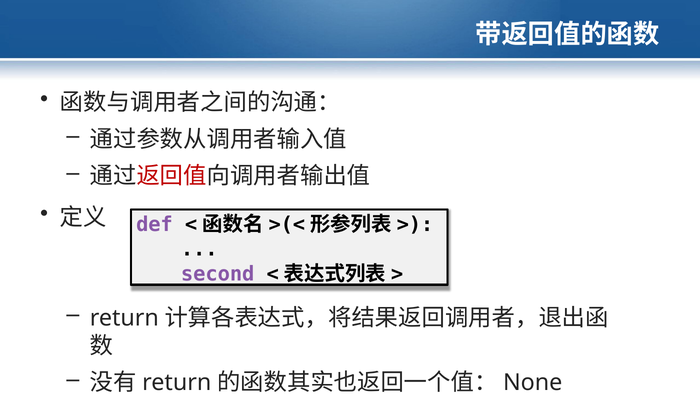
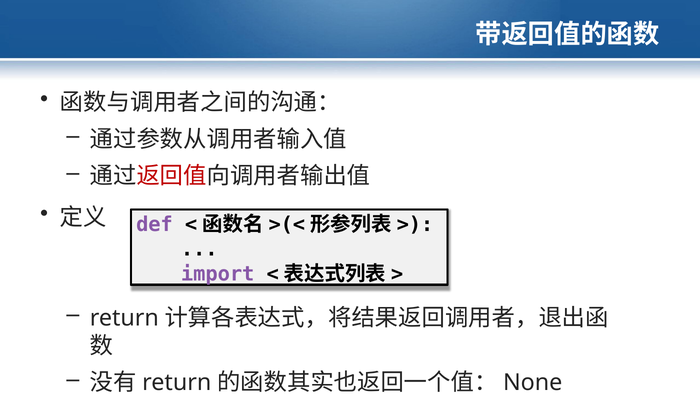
second: second -> import
